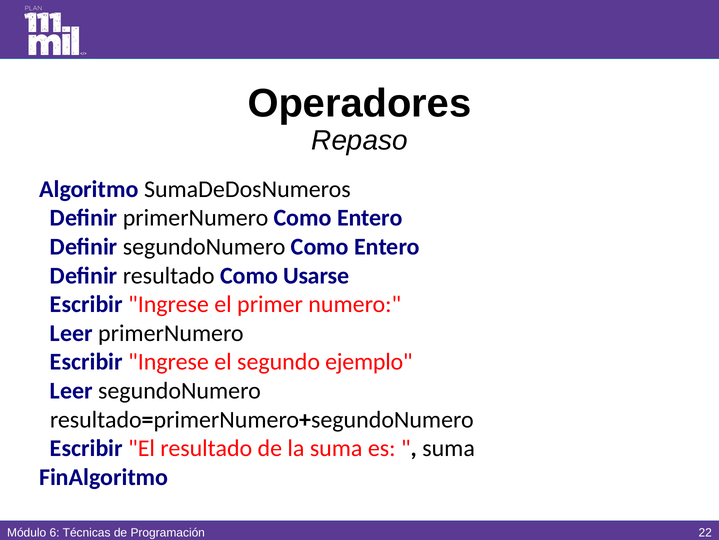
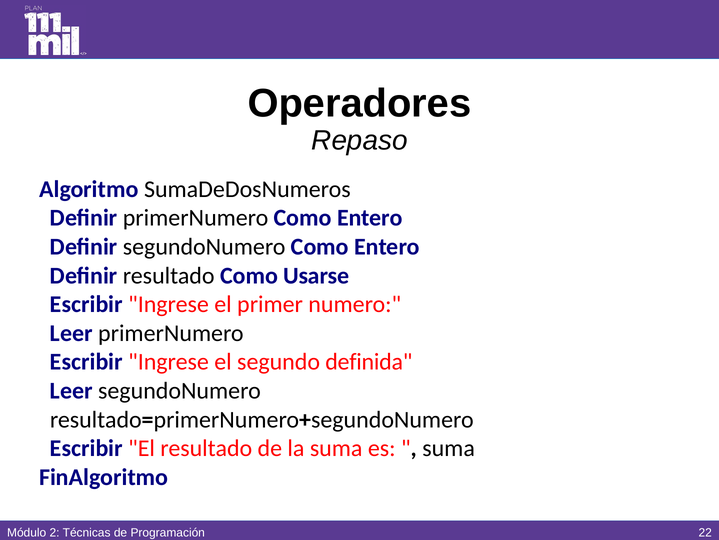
ejemplo: ejemplo -> definida
6: 6 -> 2
